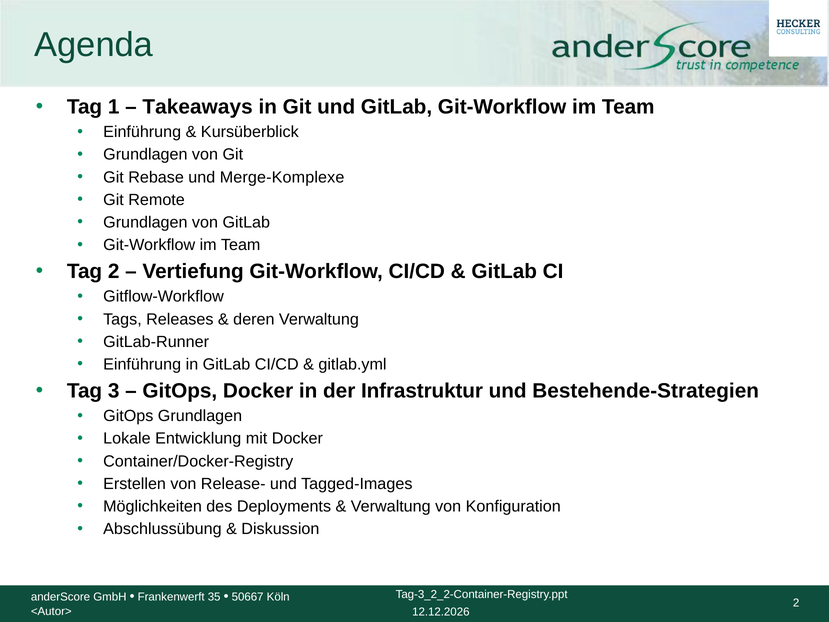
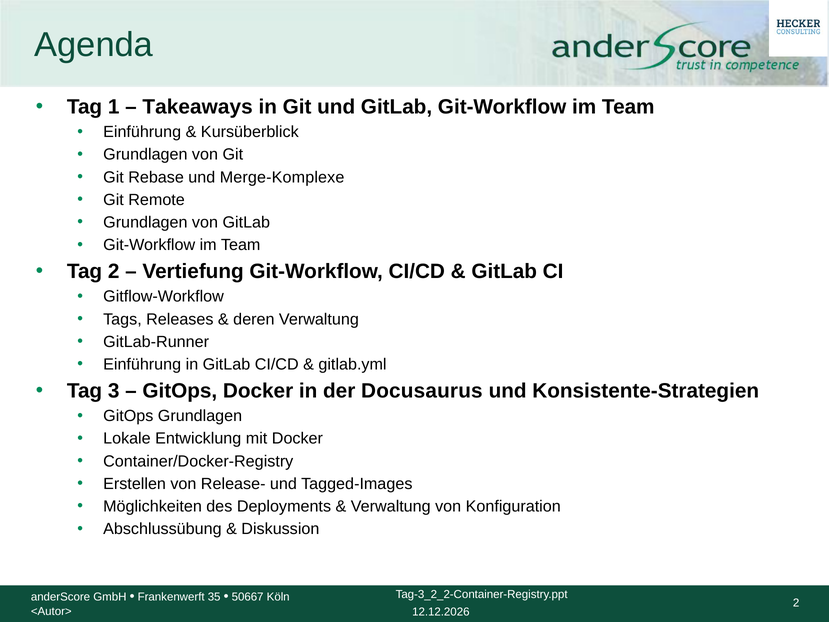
Infrastruktur: Infrastruktur -> Docusaurus
Bestehende-Strategien: Bestehende-Strategien -> Konsistente-Strategien
